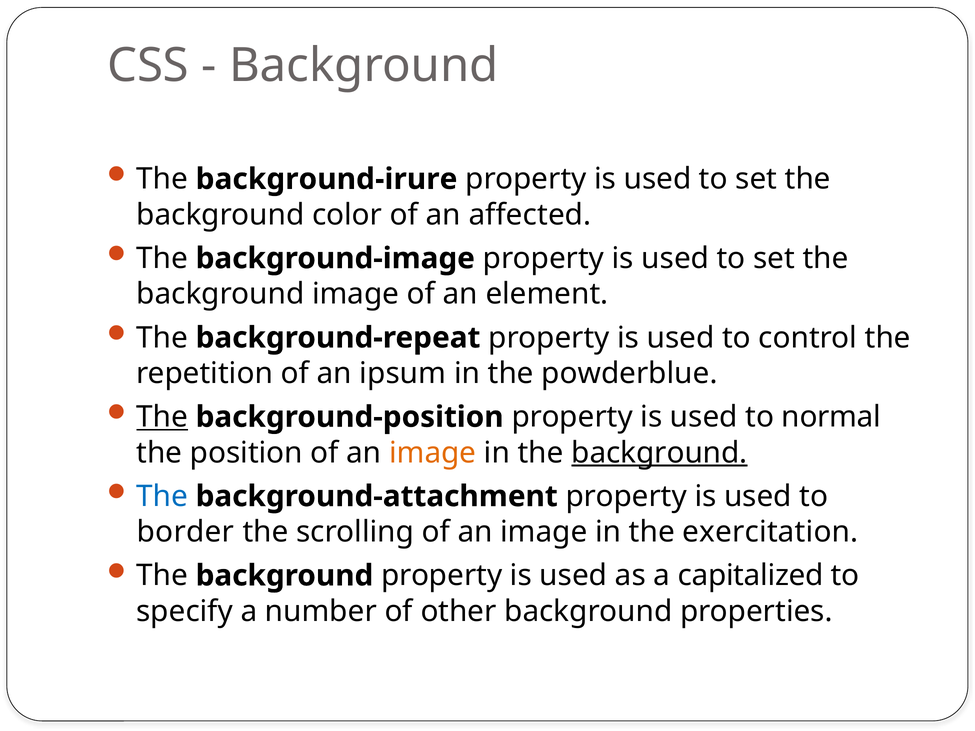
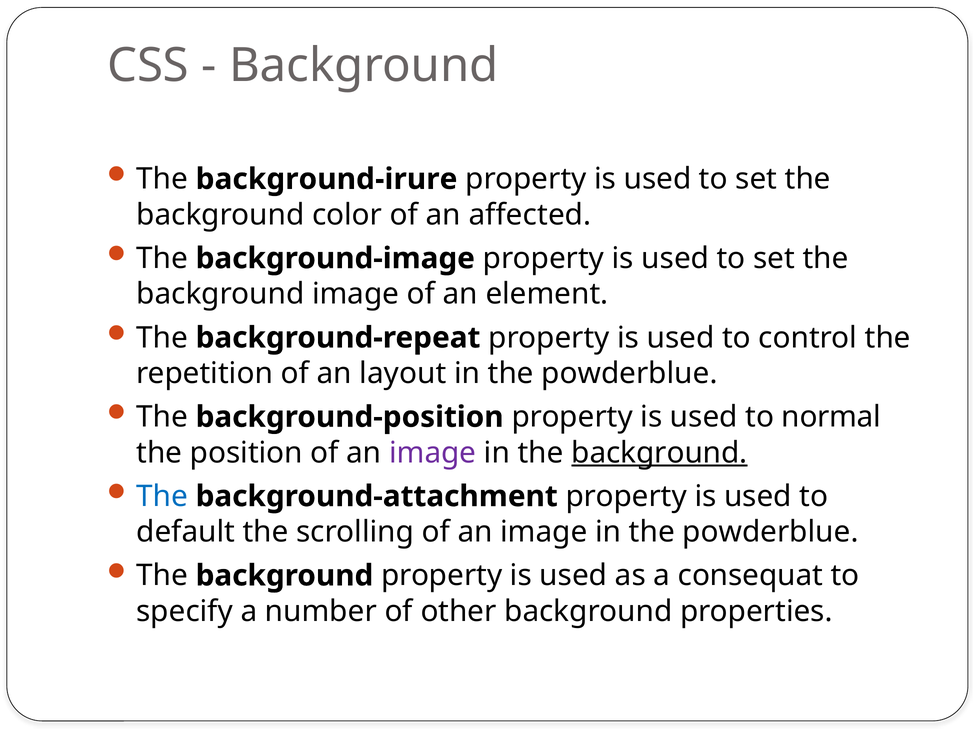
ipsum: ipsum -> layout
The at (162, 417) underline: present -> none
image at (433, 453) colour: orange -> purple
border: border -> default
image in the exercitation: exercitation -> powderblue
capitalized: capitalized -> consequat
